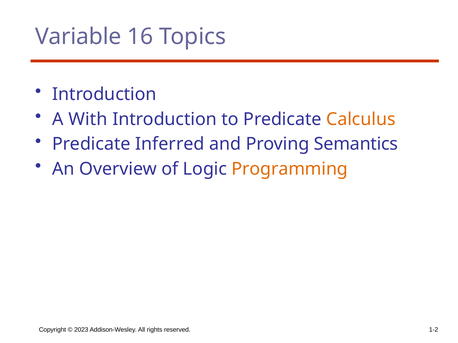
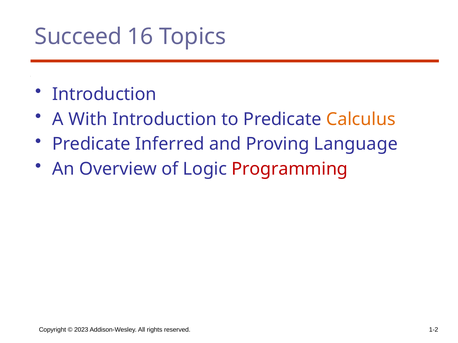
Variable: Variable -> Succeed
Semantics: Semantics -> Language
Programming colour: orange -> red
